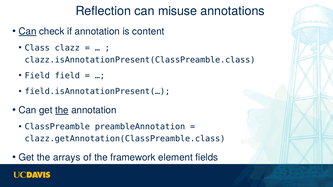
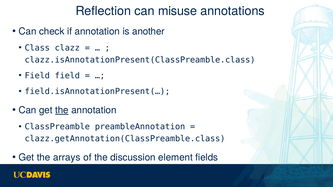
Can at (28, 32) underline: present -> none
content: content -> another
framework: framework -> discussion
